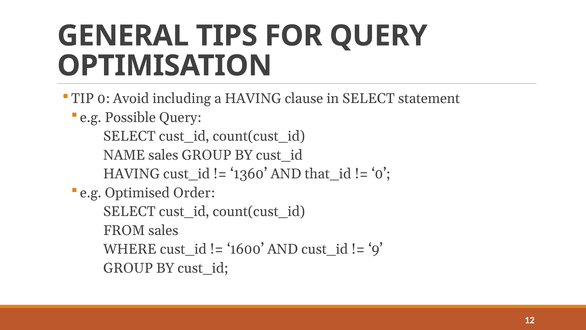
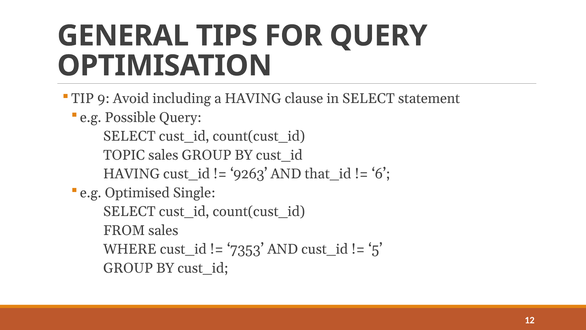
TIP 0: 0 -> 9
NAME: NAME -> TOPIC
1360: 1360 -> 9263
0 at (381, 174): 0 -> 6
Order: Order -> Single
1600: 1600 -> 7353
9: 9 -> 5
